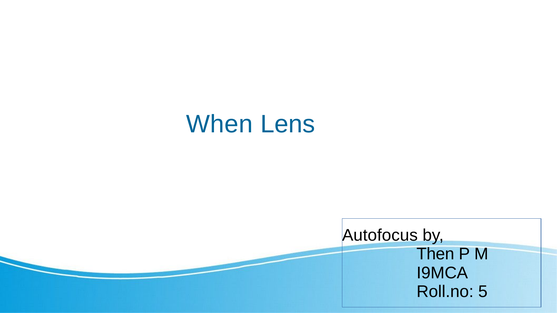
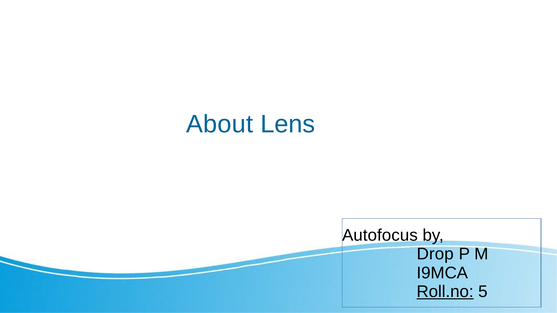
When: When -> About
Then: Then -> Drop
Roll.no underline: none -> present
